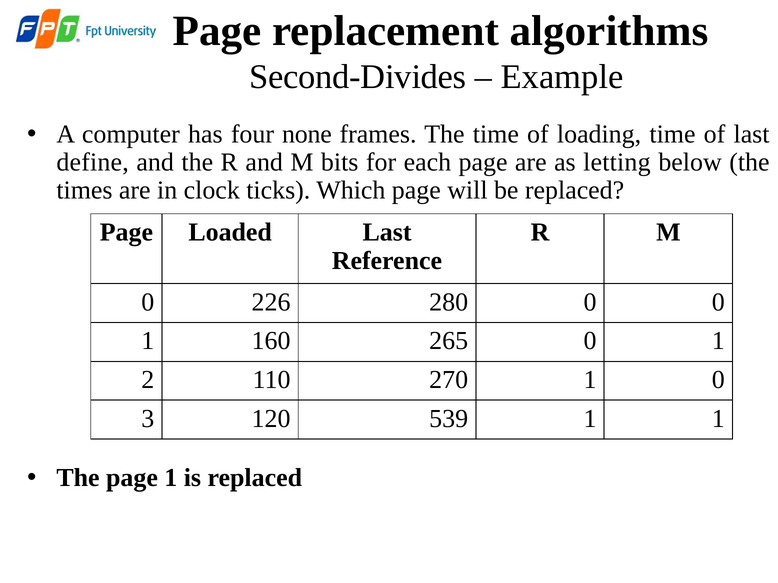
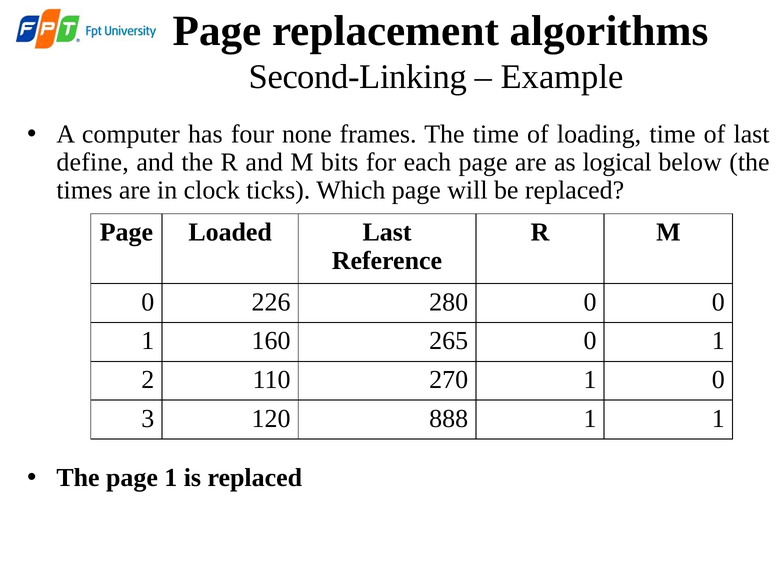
Second-Divides: Second-Divides -> Second-Linking
letting: letting -> logical
539: 539 -> 888
